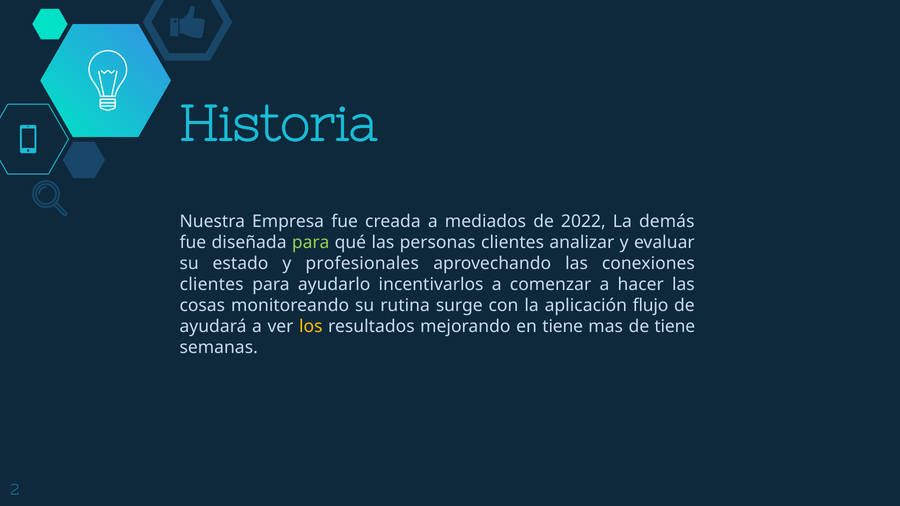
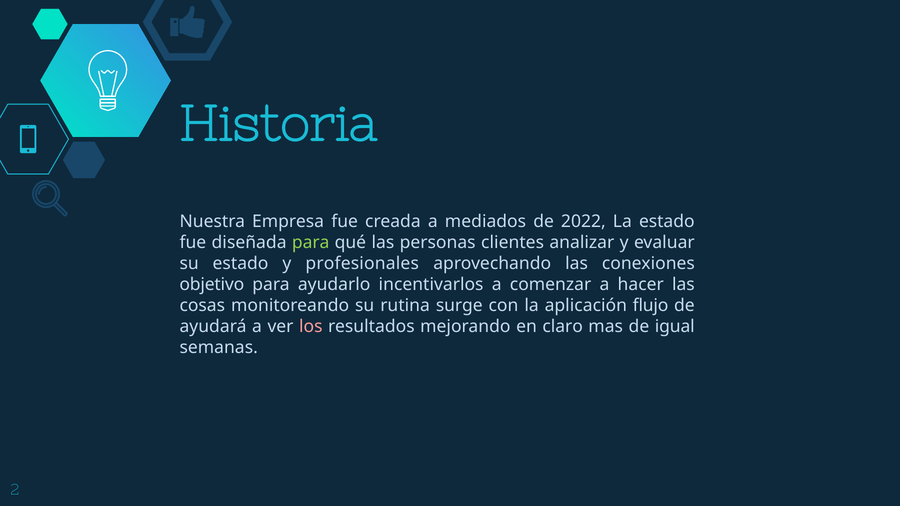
La demás: demás -> estado
clientes at (212, 285): clientes -> objetivo
los colour: yellow -> pink
en tiene: tiene -> claro
de tiene: tiene -> igual
